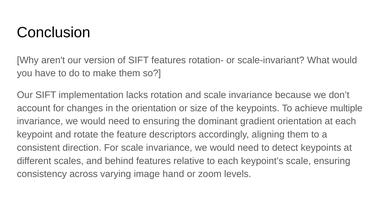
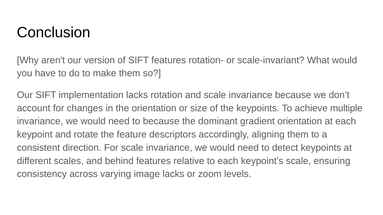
to ensuring: ensuring -> because
image hand: hand -> lacks
